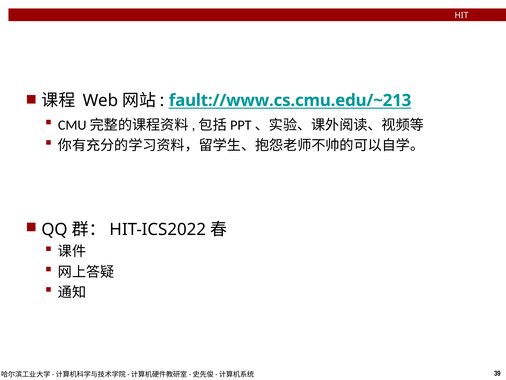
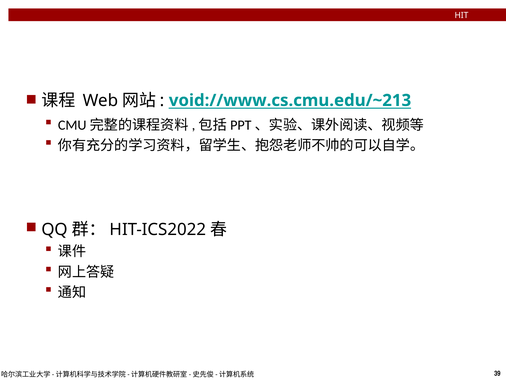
fault://www.cs.cmu.edu/~213: fault://www.cs.cmu.edu/~213 -> void://www.cs.cmu.edu/~213
